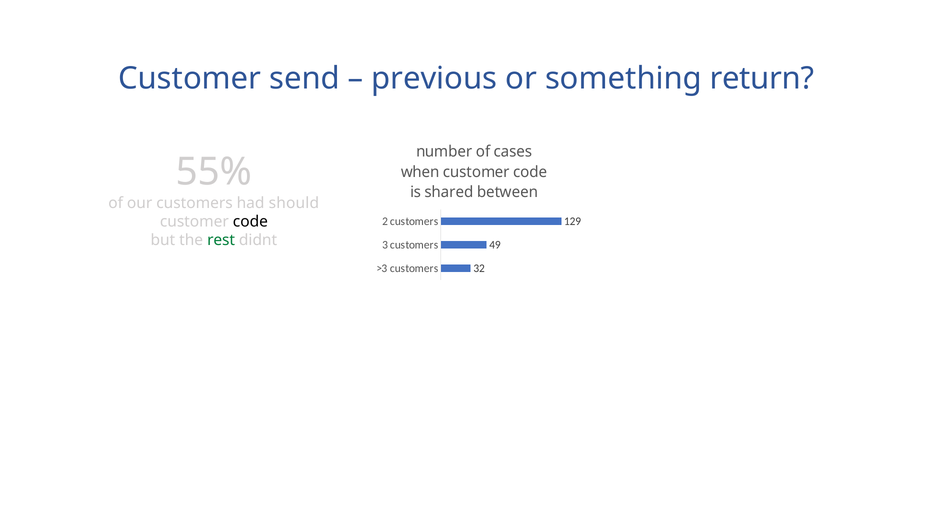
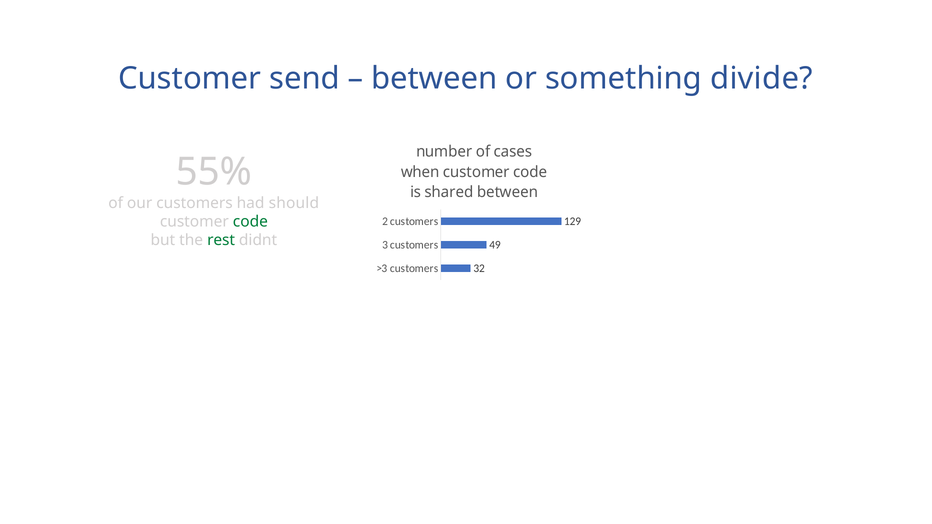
previous at (434, 78): previous -> between
return: return -> divide
code at (250, 222) colour: black -> green
